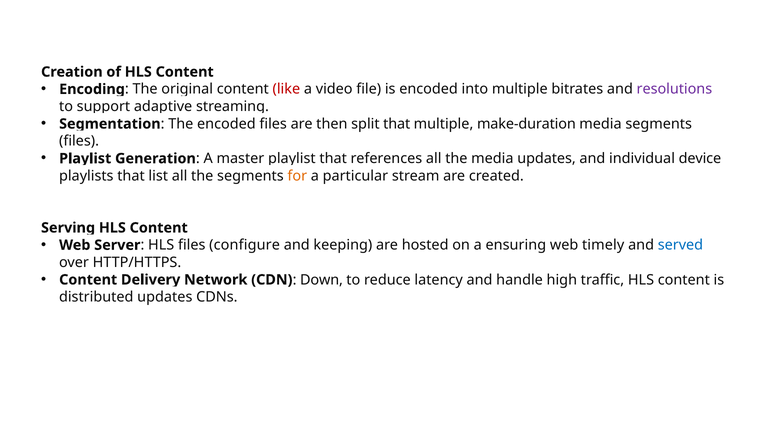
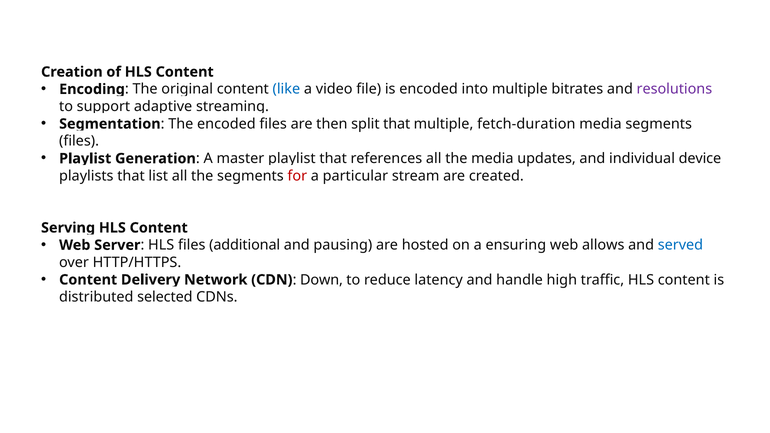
like colour: red -> blue
make-duration: make-duration -> fetch-duration
for colour: orange -> red
configure: configure -> additional
keeping: keeping -> pausing
timely: timely -> allows
distributed updates: updates -> selected
